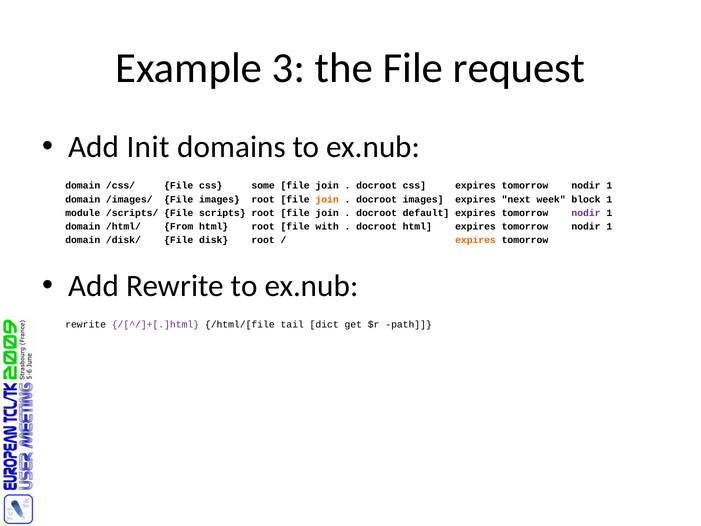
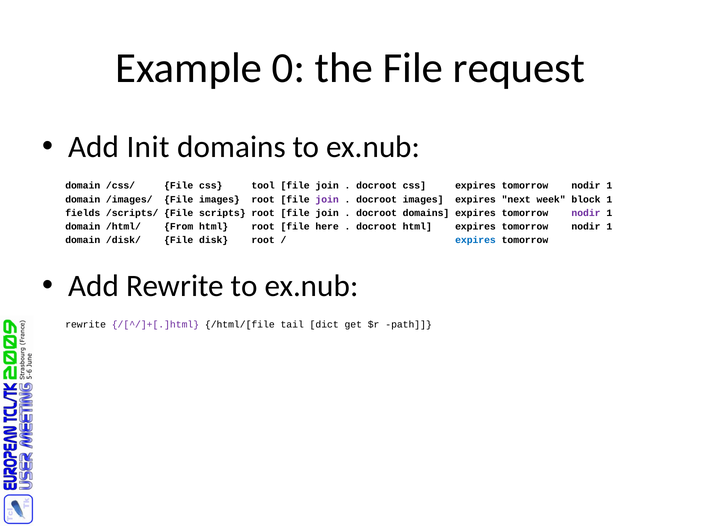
3: 3 -> 0
some: some -> tool
join at (327, 199) colour: orange -> purple
module: module -> fields
docroot default: default -> domains
with: with -> here
expires at (475, 240) colour: orange -> blue
